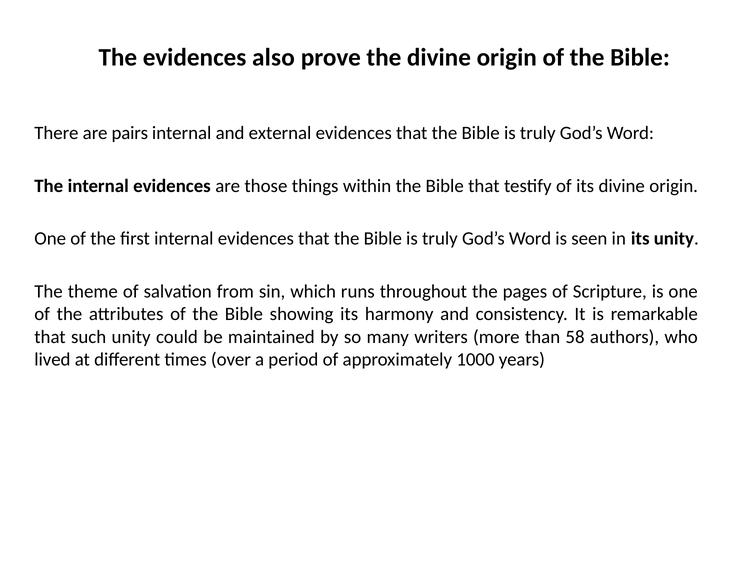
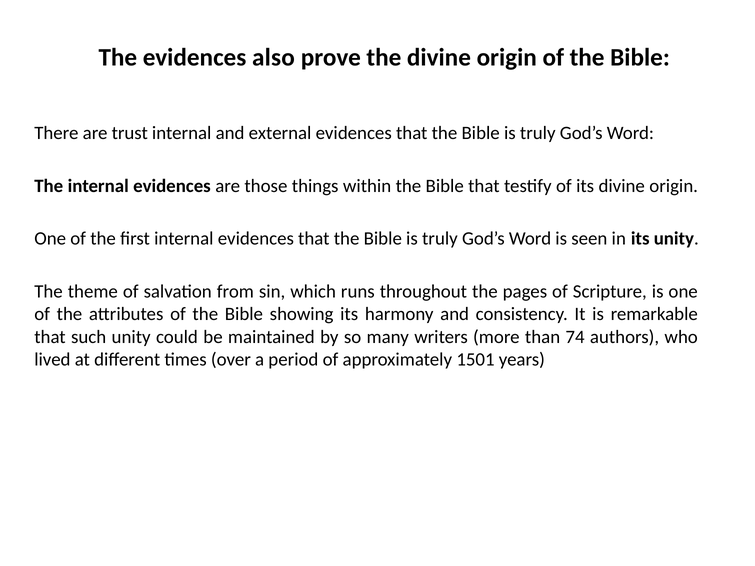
pairs: pairs -> trust
58: 58 -> 74
1000: 1000 -> 1501
